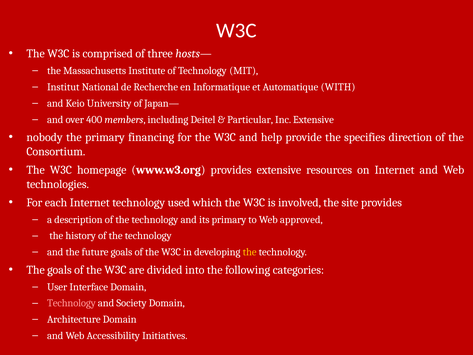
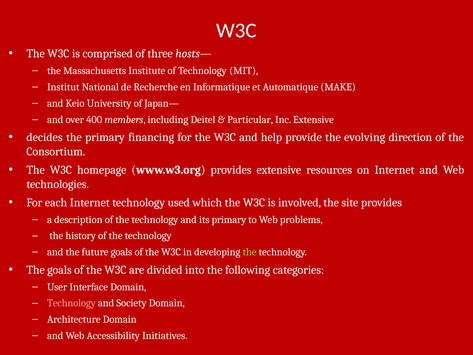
WITH: WITH -> MAKE
nobody: nobody -> decides
specifies: specifies -> evolving
approved: approved -> problems
the at (250, 252) colour: yellow -> light green
